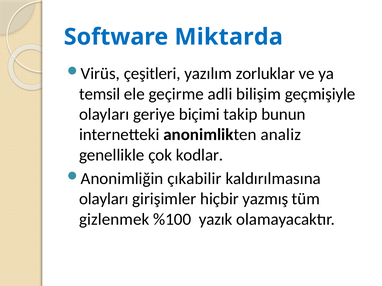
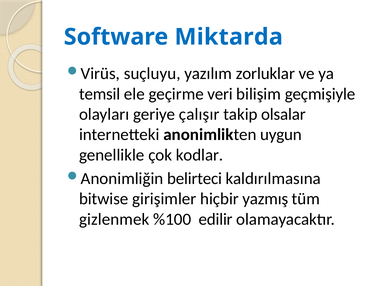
çeşitleri: çeşitleri -> suçluyu
adli: adli -> veri
biçimi: biçimi -> çalışır
bunun: bunun -> olsalar
analiz: analiz -> uygun
çıkabilir: çıkabilir -> belirteci
olayları at (104, 199): olayları -> bitwise
yazık: yazık -> edilir
